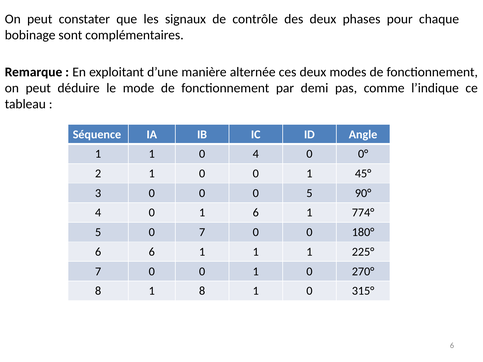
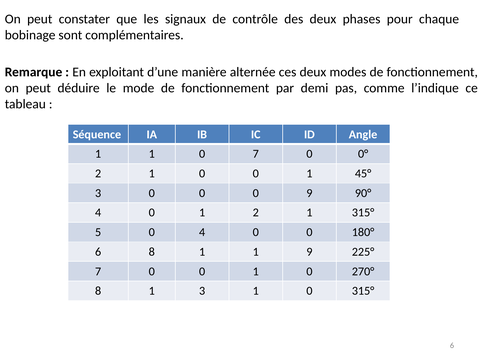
0 4: 4 -> 7
0 5: 5 -> 9
1 6: 6 -> 2
1 774°: 774° -> 315°
0 7: 7 -> 4
6 6: 6 -> 8
1 1 1: 1 -> 9
1 8: 8 -> 3
